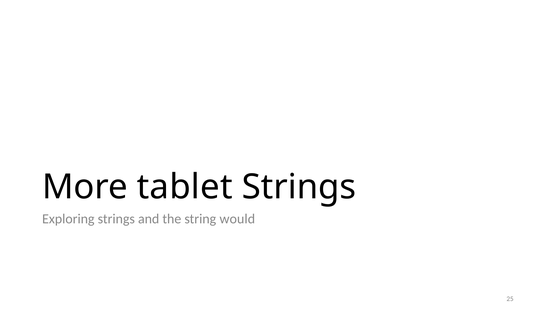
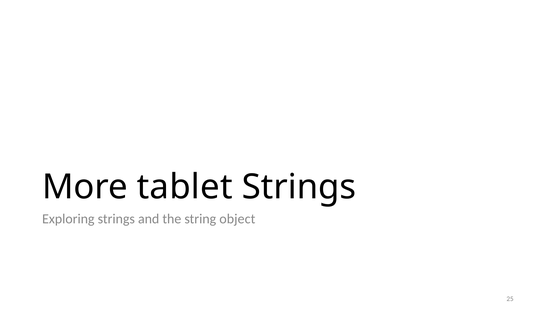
would: would -> object
